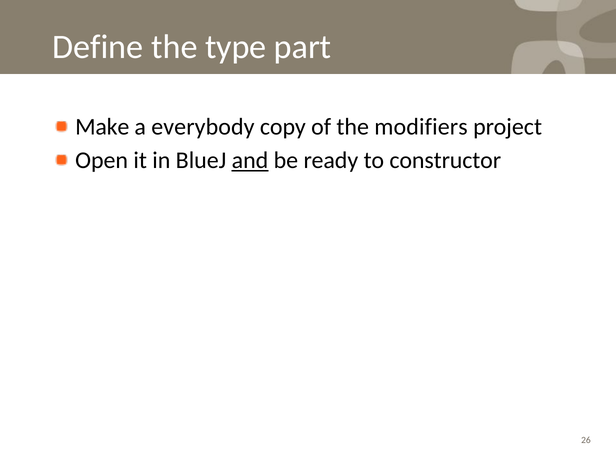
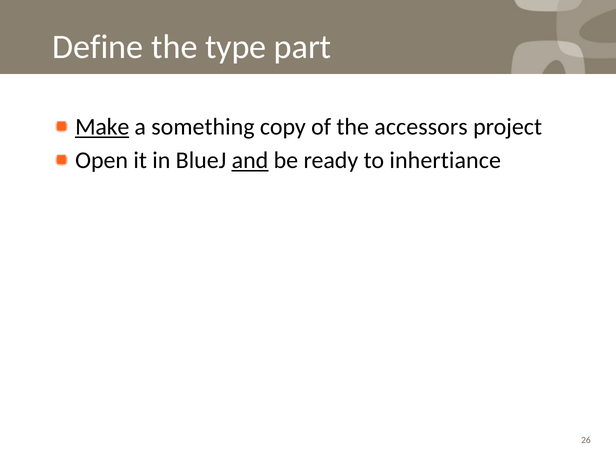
Make underline: none -> present
everybody: everybody -> something
modifiers: modifiers -> accessors
constructor: constructor -> inhertiance
